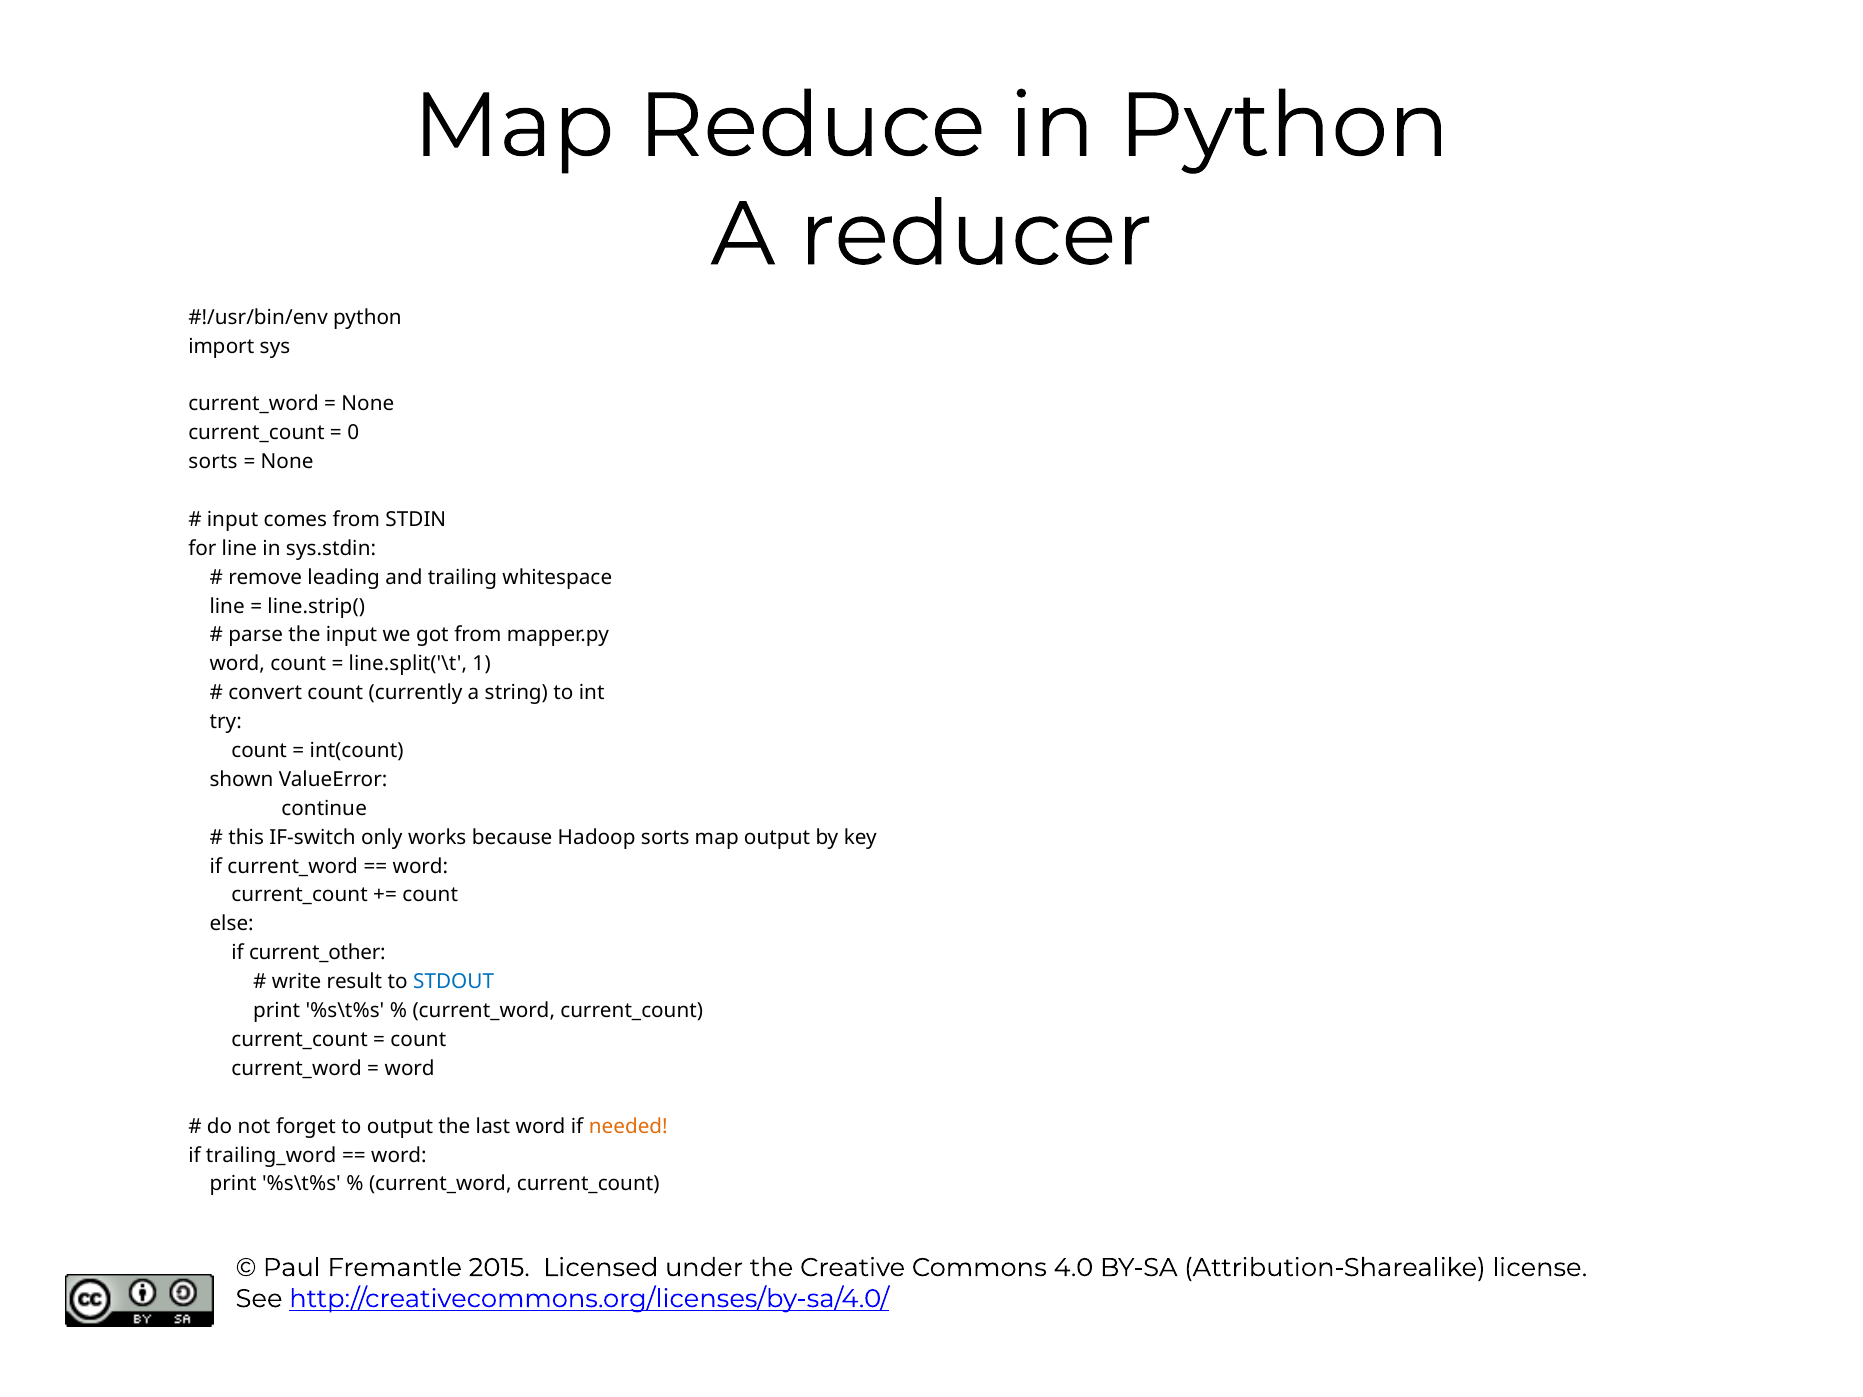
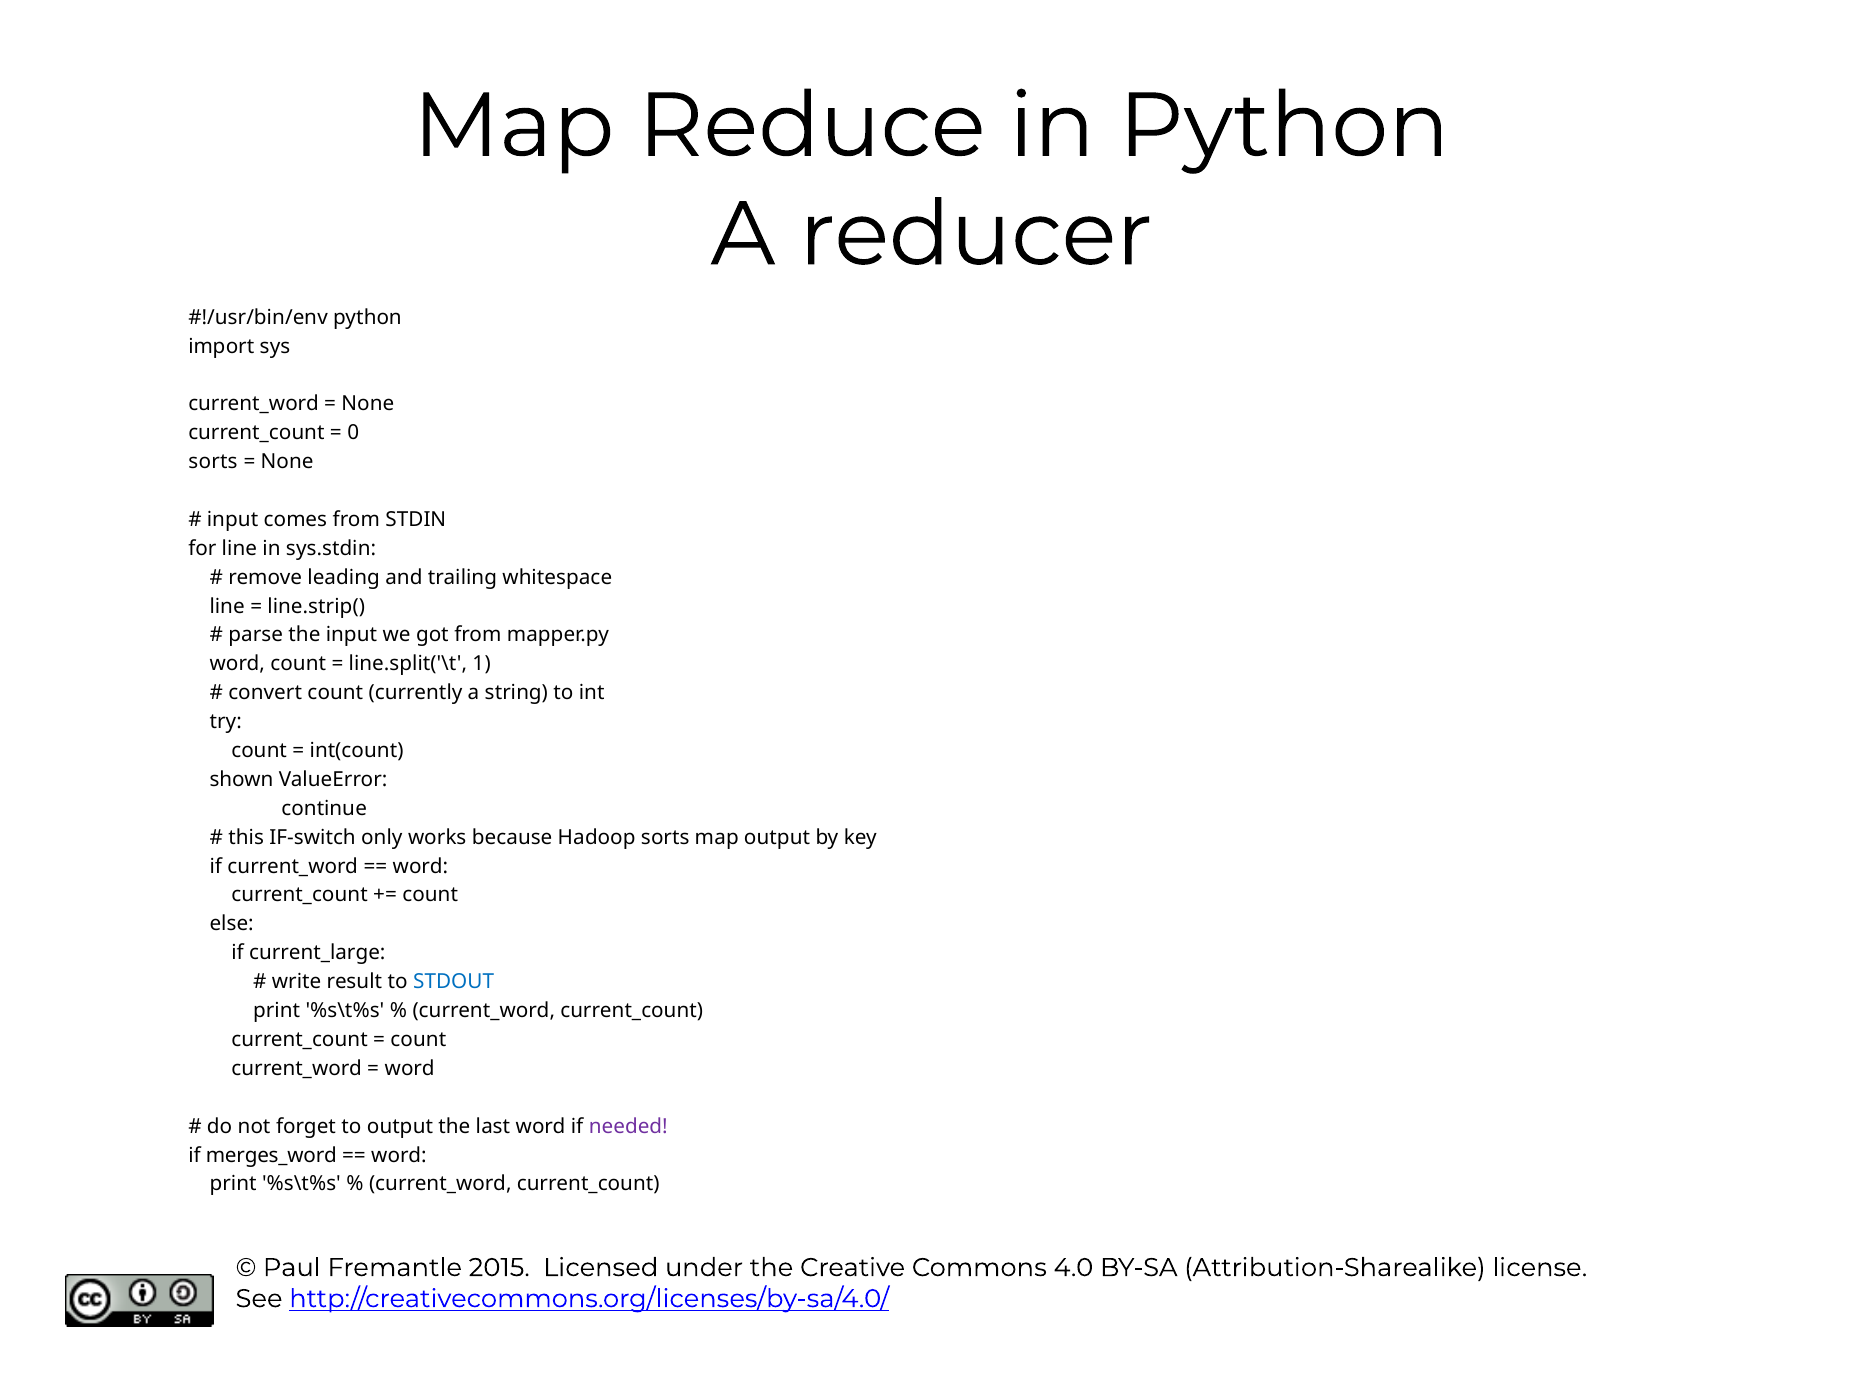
current_other: current_other -> current_large
needed colour: orange -> purple
trailing_word: trailing_word -> merges_word
